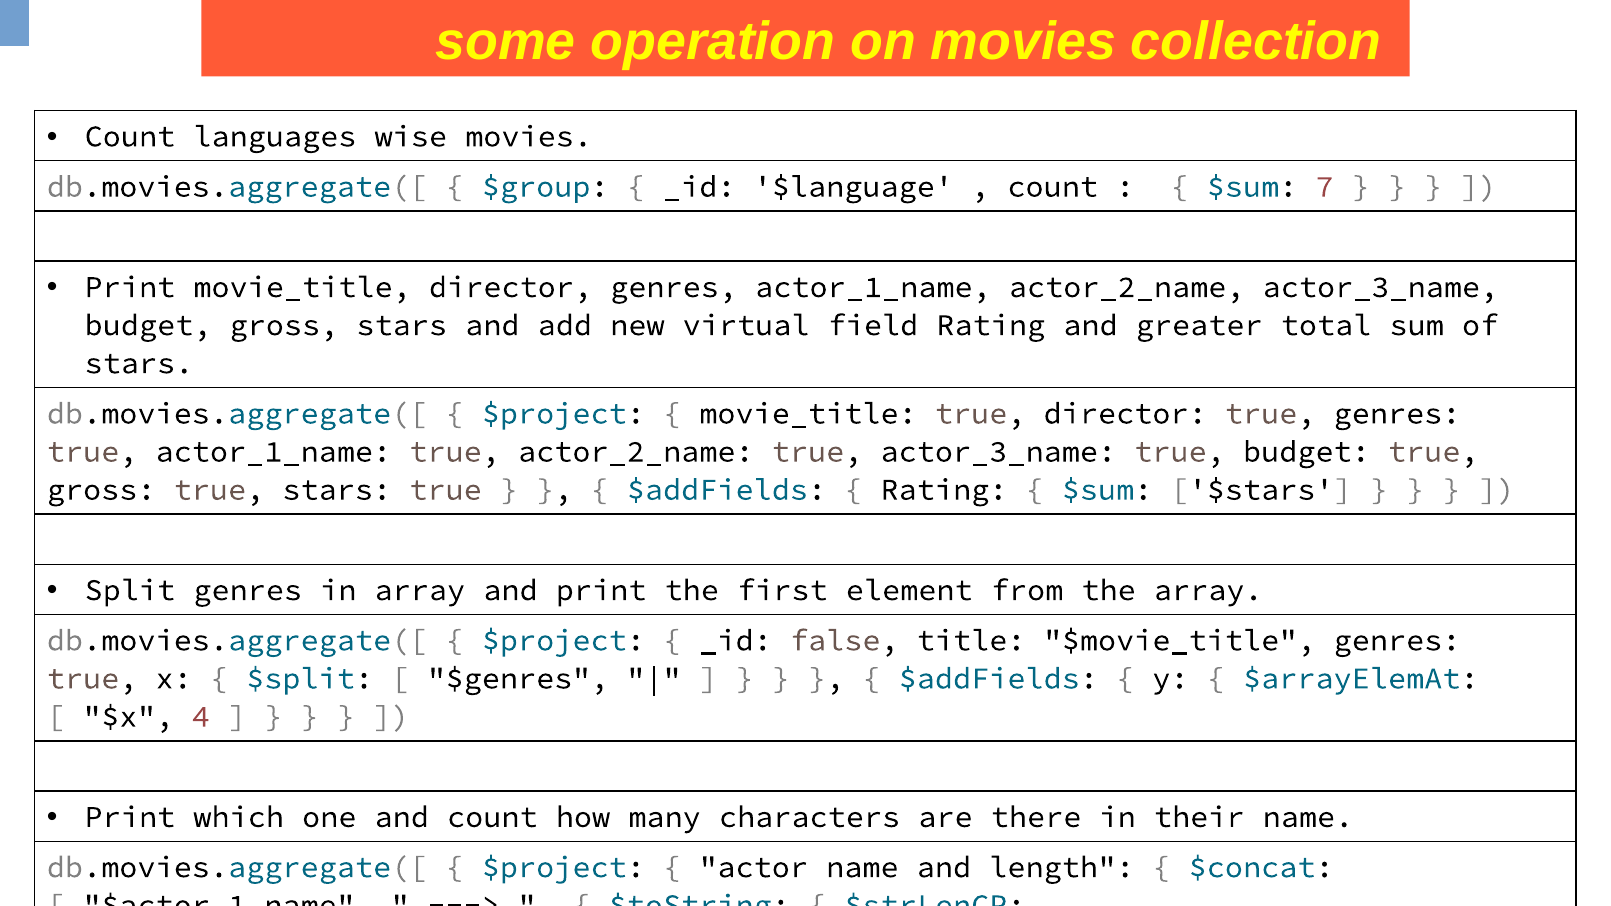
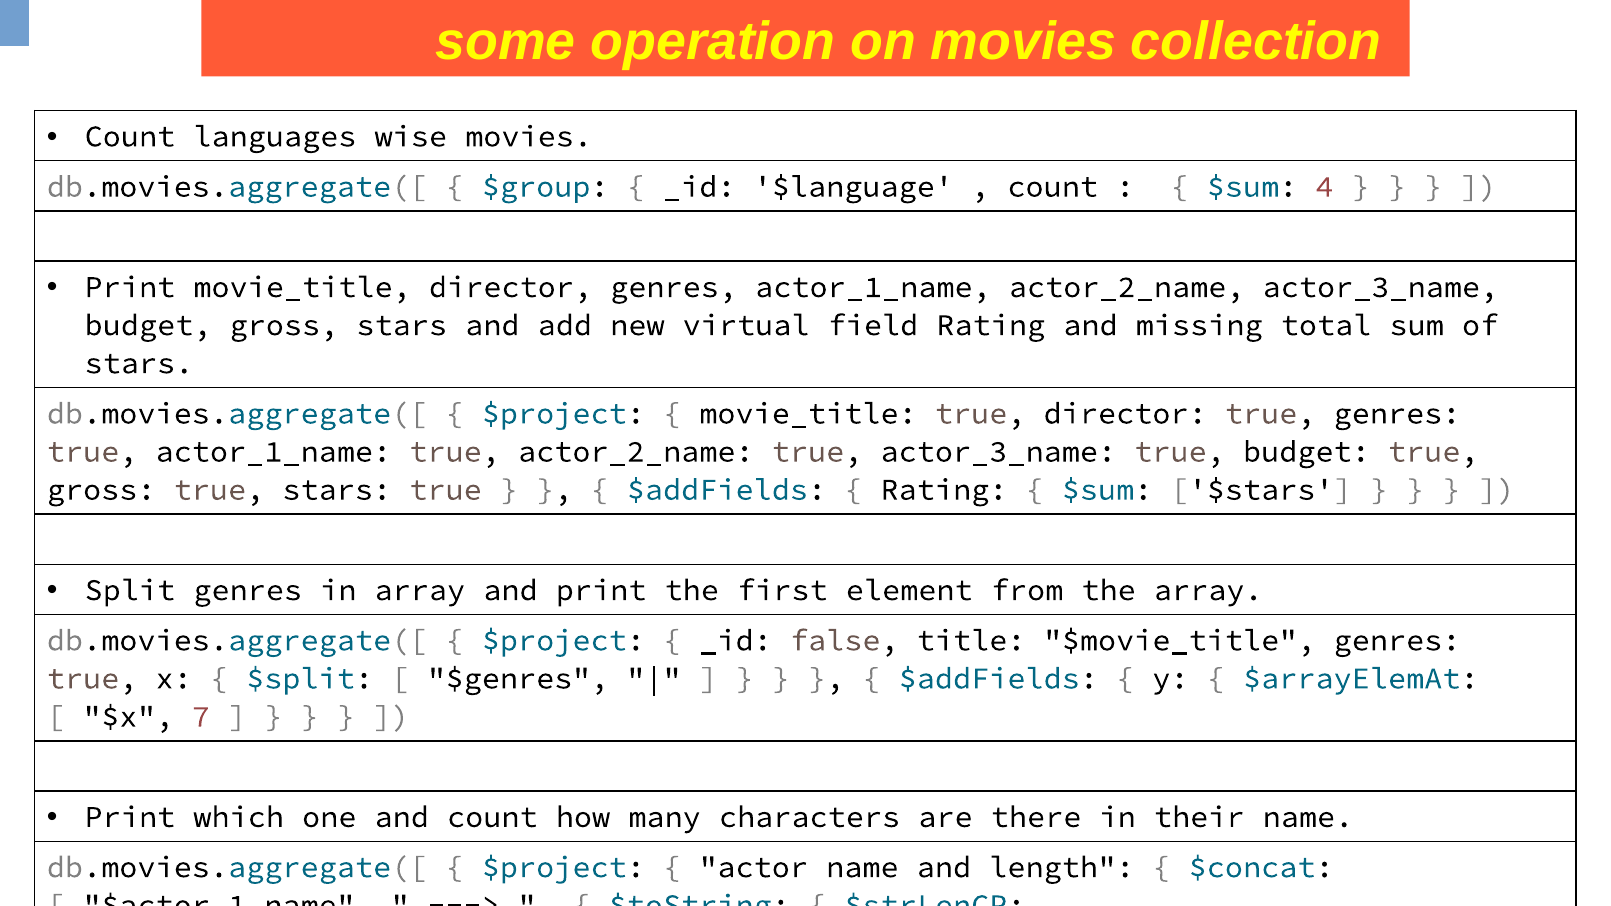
7: 7 -> 4
greater: greater -> missing
4: 4 -> 7
